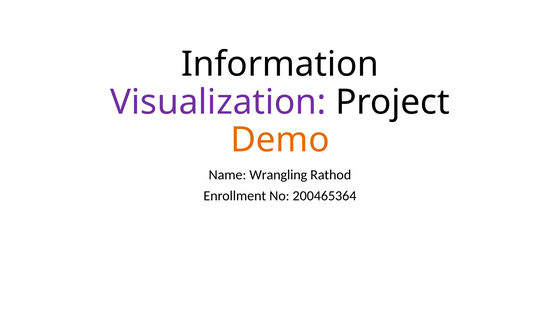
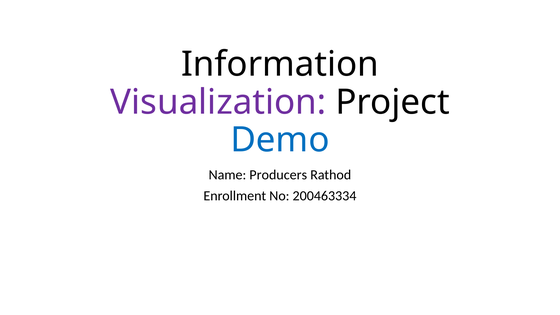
Demo colour: orange -> blue
Wrangling: Wrangling -> Producers
200465364: 200465364 -> 200463334
